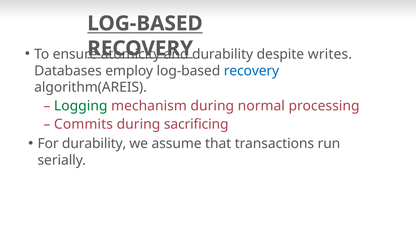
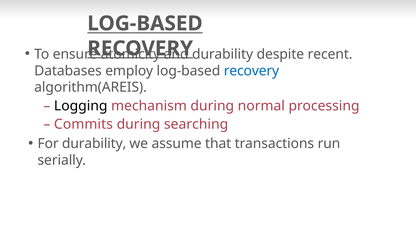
writes: writes -> recent
Logging colour: green -> black
sacrificing: sacrificing -> searching
